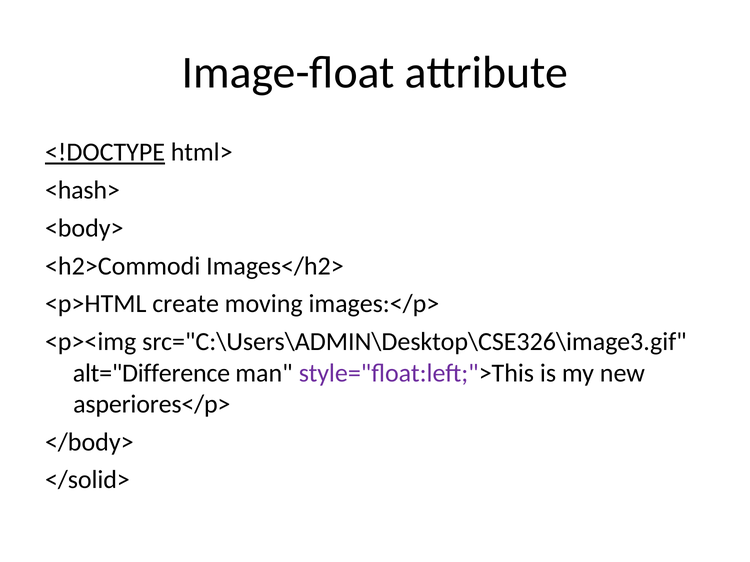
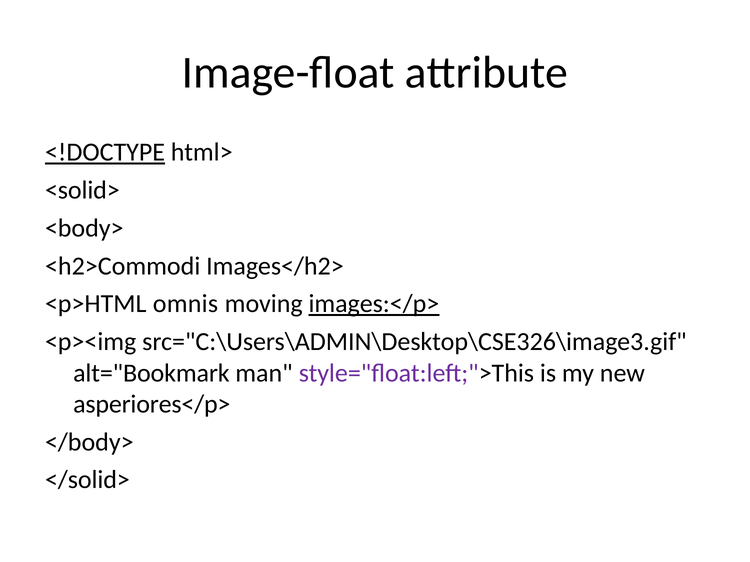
<hash>: <hash> -> <solid>
create: create -> omnis
images:</p> underline: none -> present
alt="Difference: alt="Difference -> alt="Bookmark
